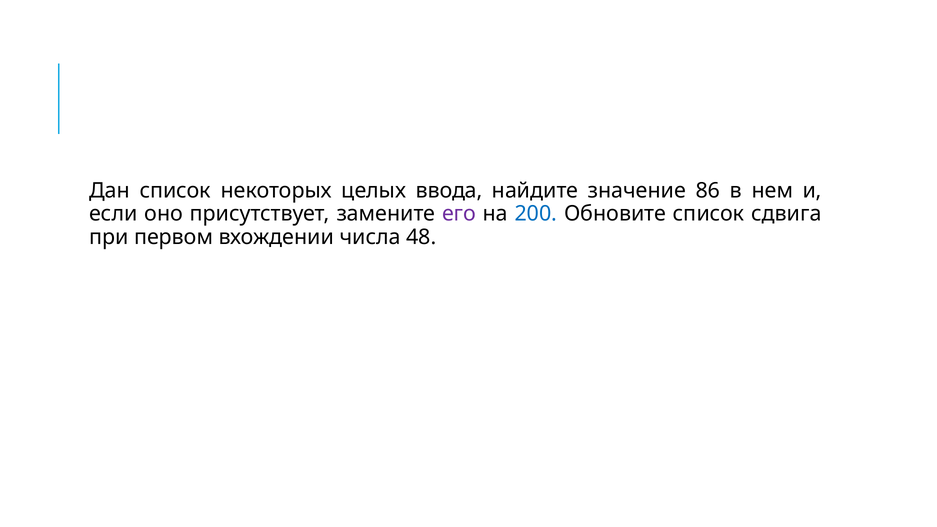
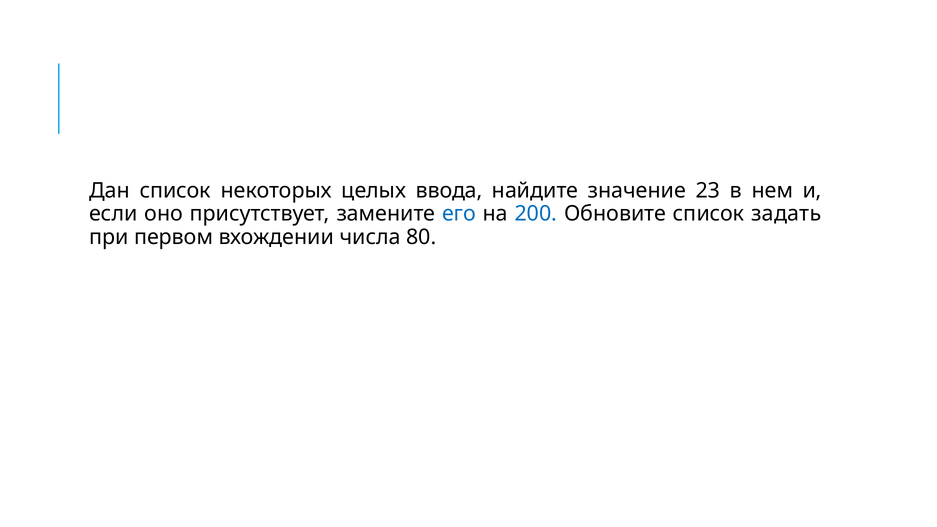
86: 86 -> 23
его colour: purple -> blue
сдвига: сдвига -> задать
48: 48 -> 80
